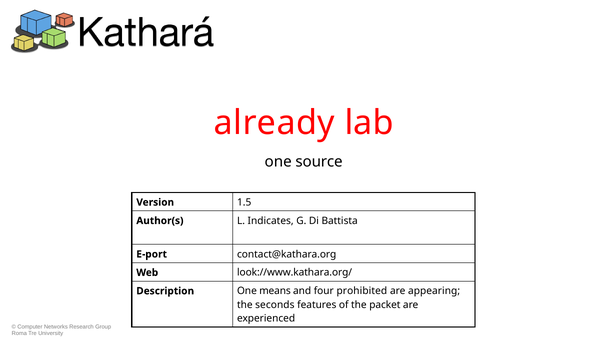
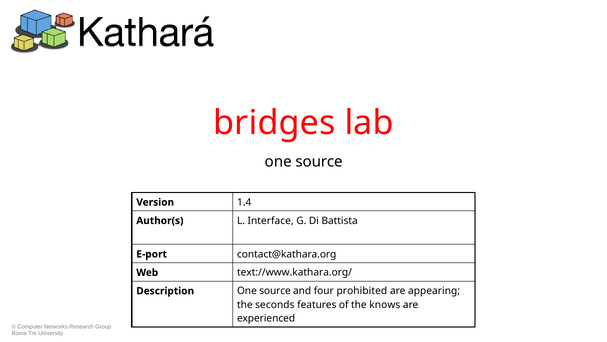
already: already -> bridges
1.5: 1.5 -> 1.4
Indicates: Indicates -> Interface
look://www.kathara.org/: look://www.kathara.org/ -> text://www.kathara.org/
Description One means: means -> source
packet: packet -> knows
